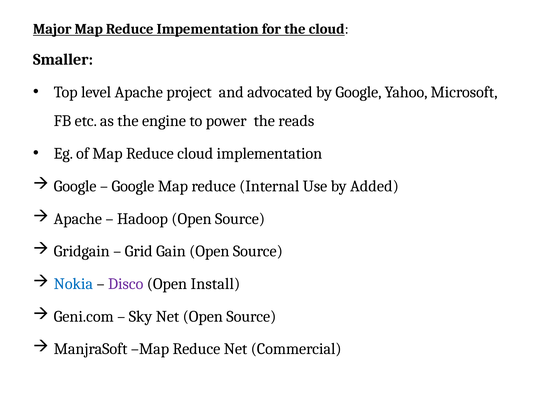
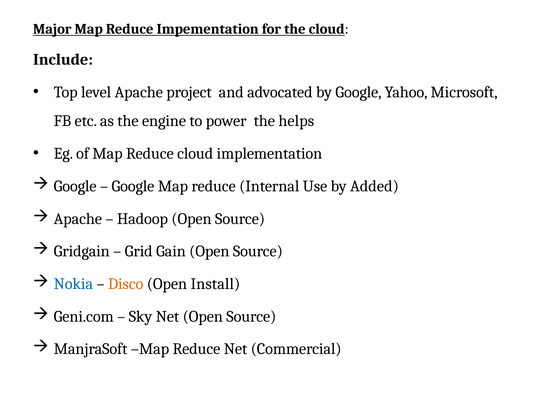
Smaller: Smaller -> Include
reads: reads -> helps
Disco colour: purple -> orange
